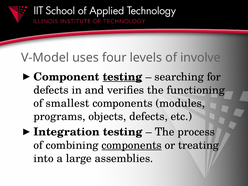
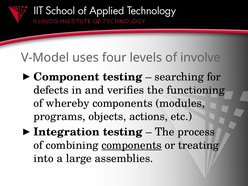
testing at (122, 77) underline: present -> none
smallest: smallest -> whereby
objects defects: defects -> actions
